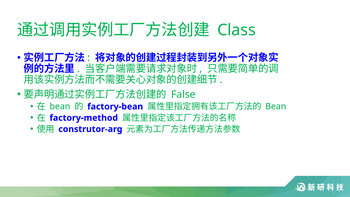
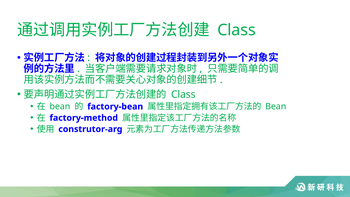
False at (183, 94): False -> Class
